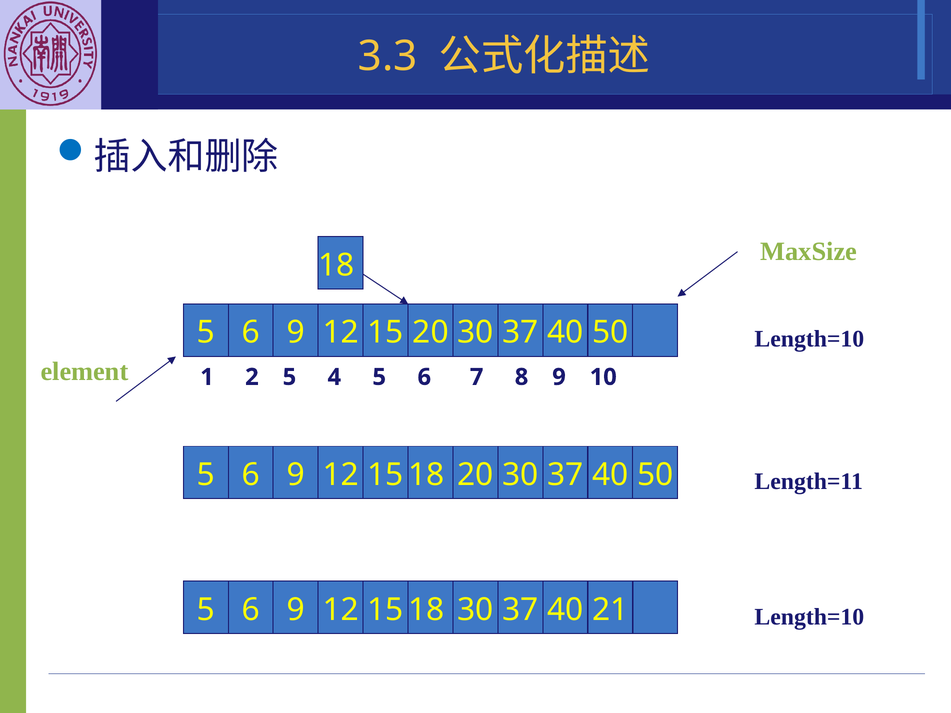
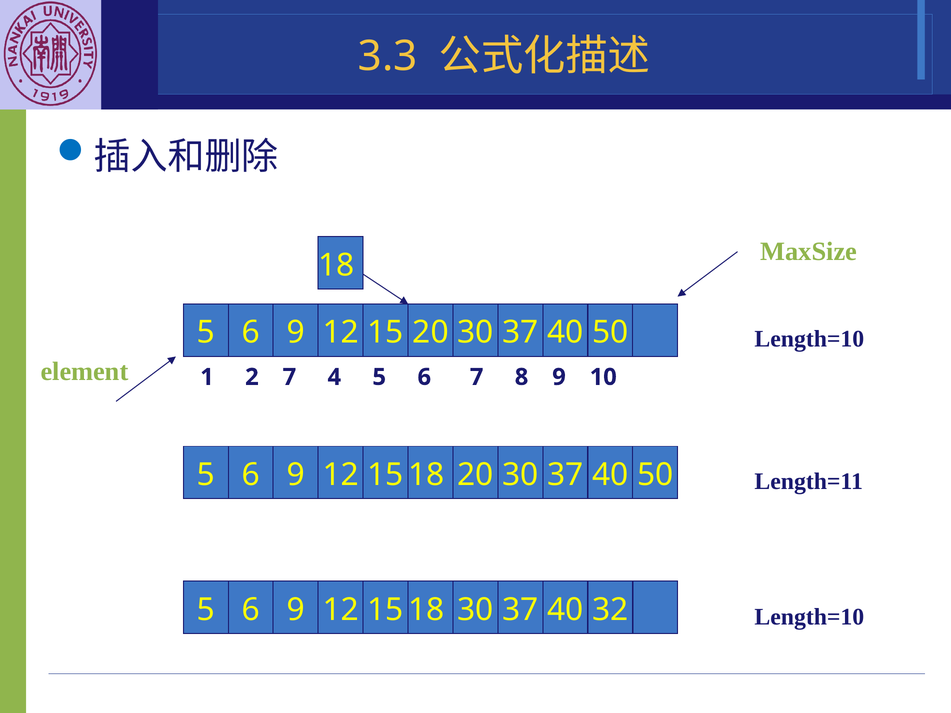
2 5: 5 -> 7
21: 21 -> 32
